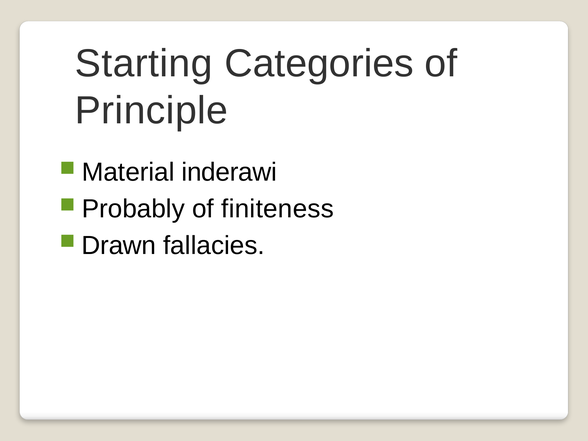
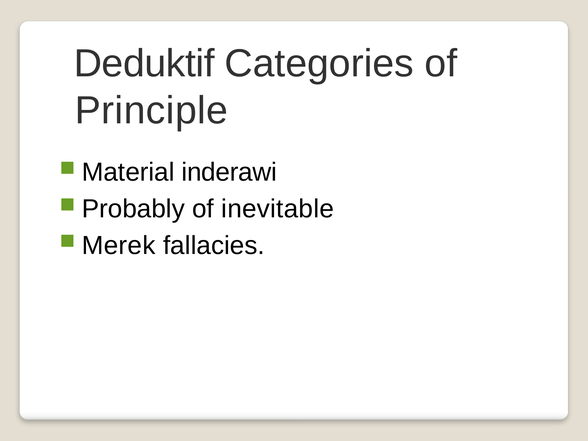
Starting: Starting -> Deduktif
finiteness: finiteness -> inevitable
Drawn: Drawn -> Merek
